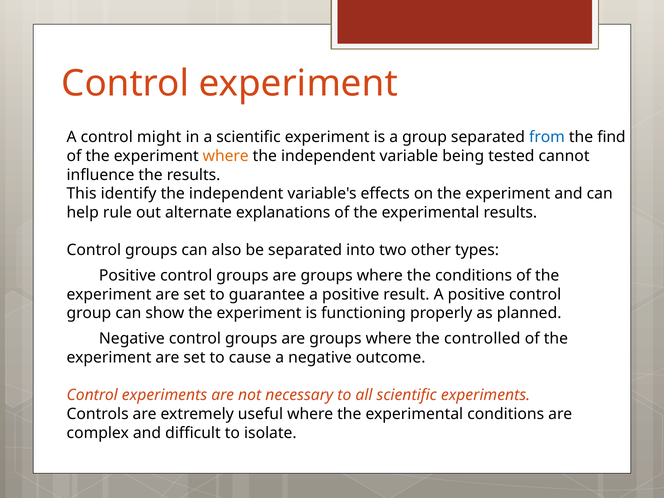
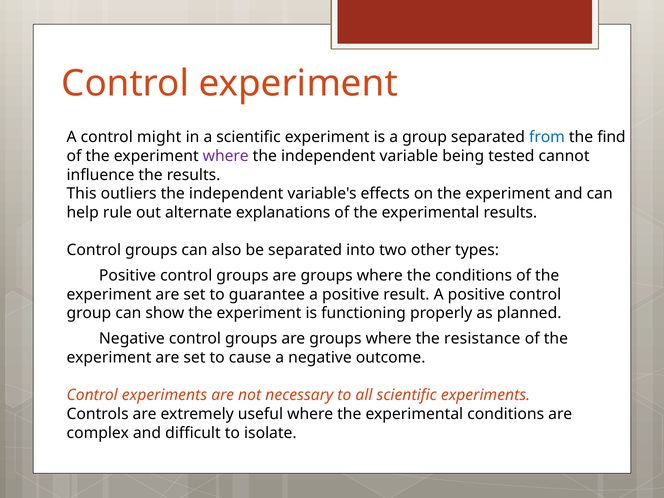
where at (226, 156) colour: orange -> purple
identify: identify -> outliers
controlled: controlled -> resistance
